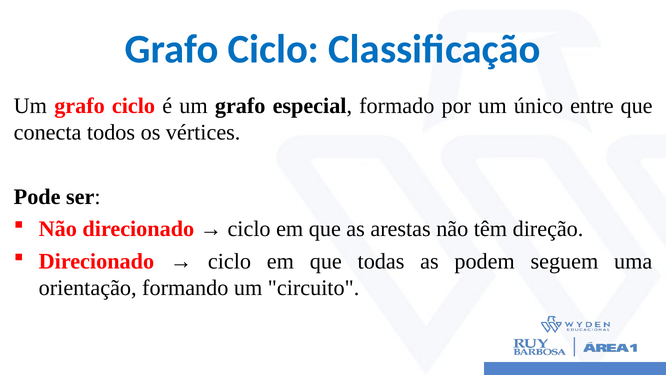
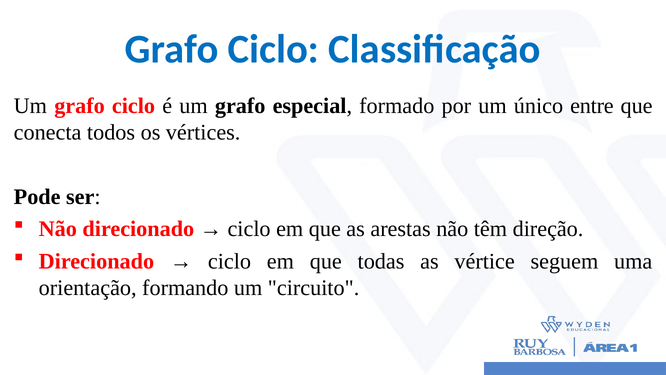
podem: podem -> vértice
